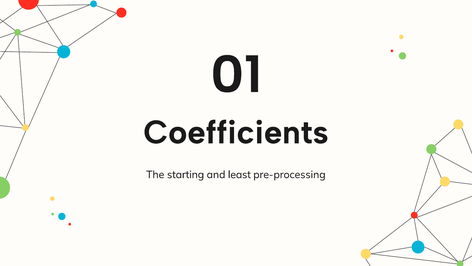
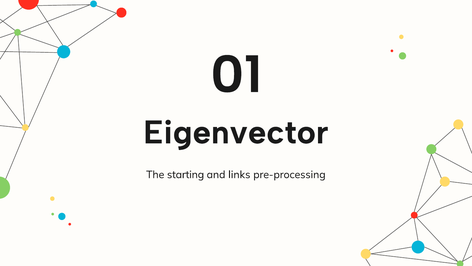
Coefficients: Coefficients -> Eigenvector
least: least -> links
